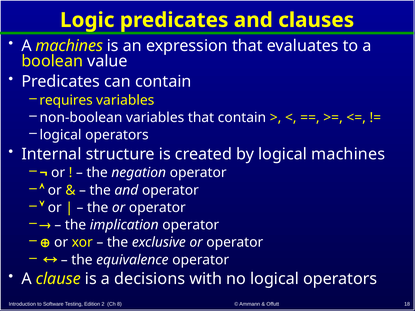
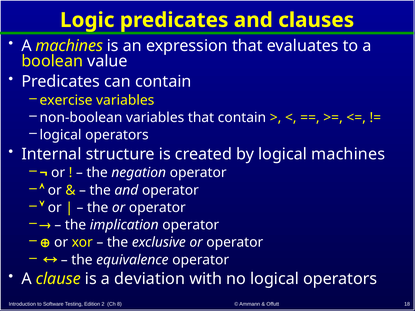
requires: requires -> exercise
decisions: decisions -> deviation
